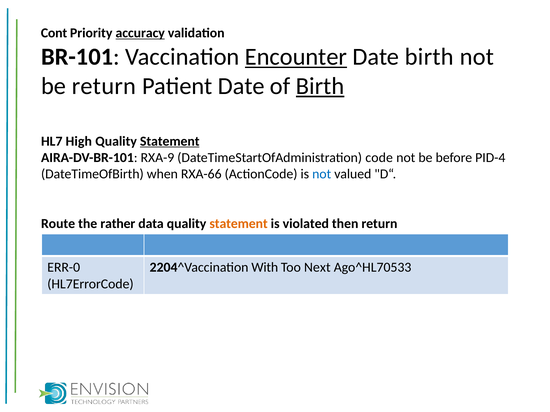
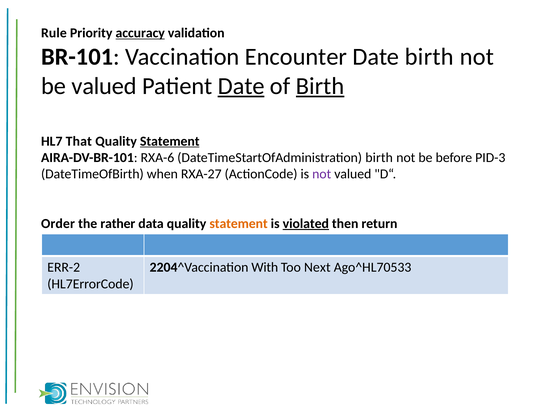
Cont: Cont -> Rule
Encounter underline: present -> none
be return: return -> valued
Date at (241, 86) underline: none -> present
High: High -> That
RXA-9: RXA-9 -> RXA-6
DateTimeStartOfAdministration code: code -> birth
PID-4: PID-4 -> PID-3
RXA-66: RXA-66 -> RXA-27
not at (322, 174) colour: blue -> purple
Route: Route -> Order
violated underline: none -> present
ERR-0: ERR-0 -> ERR-2
